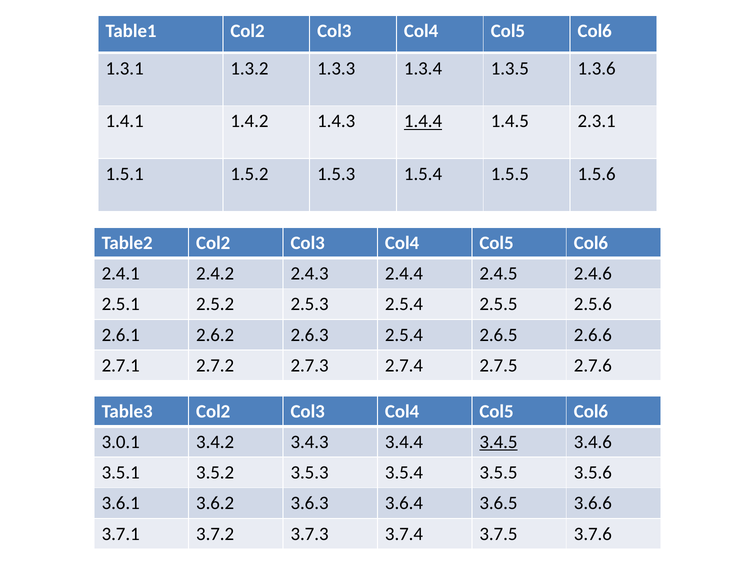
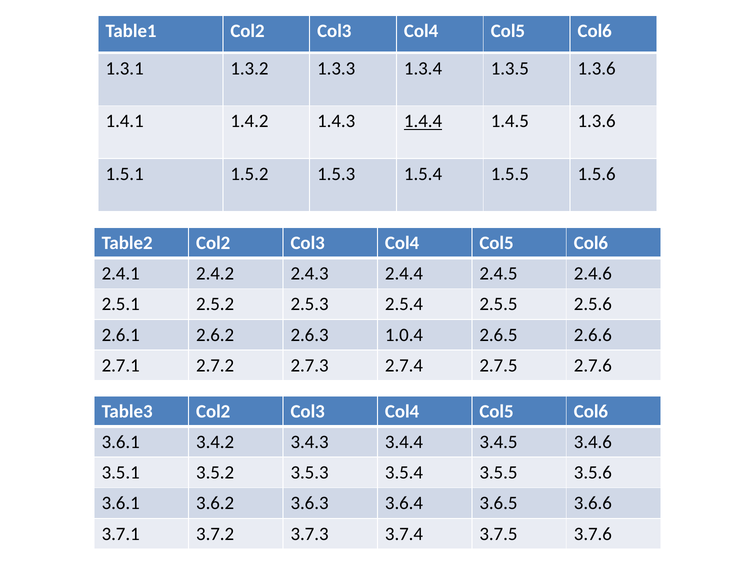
1.4.5 2.3.1: 2.3.1 -> 1.3.6
2.6.3 2.5.4: 2.5.4 -> 1.0.4
3.0.1 at (121, 442): 3.0.1 -> 3.6.1
3.4.5 underline: present -> none
